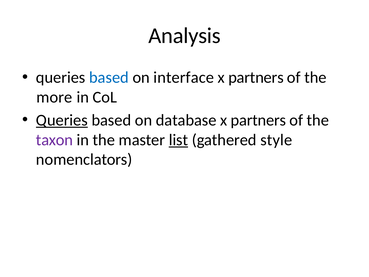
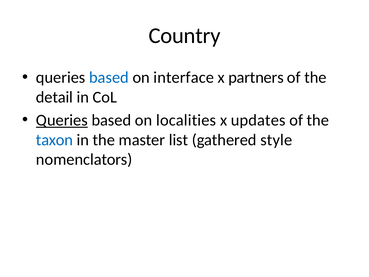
Analysis: Analysis -> Country
more: more -> detail
database: database -> localities
partners at (258, 120): partners -> updates
taxon colour: purple -> blue
list underline: present -> none
